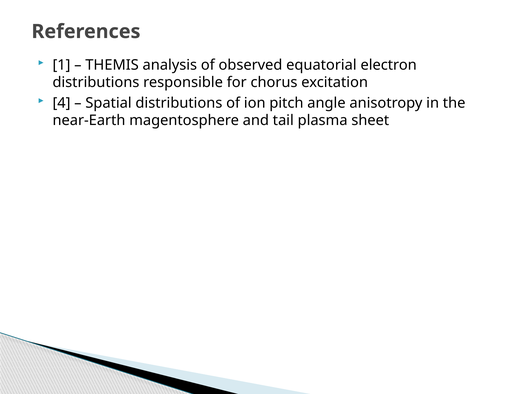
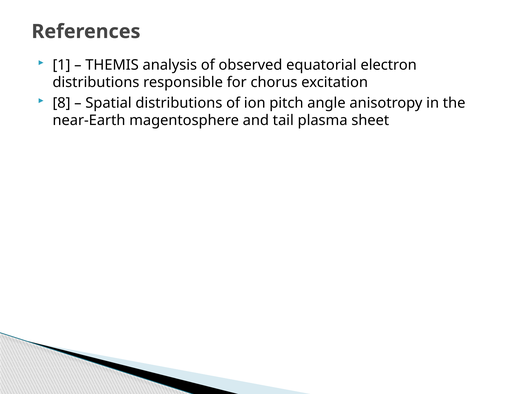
4: 4 -> 8
